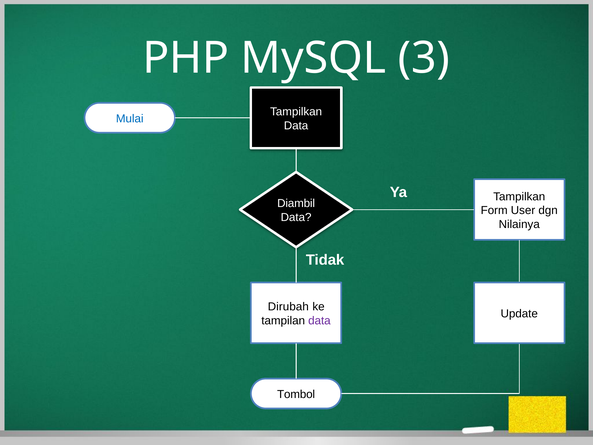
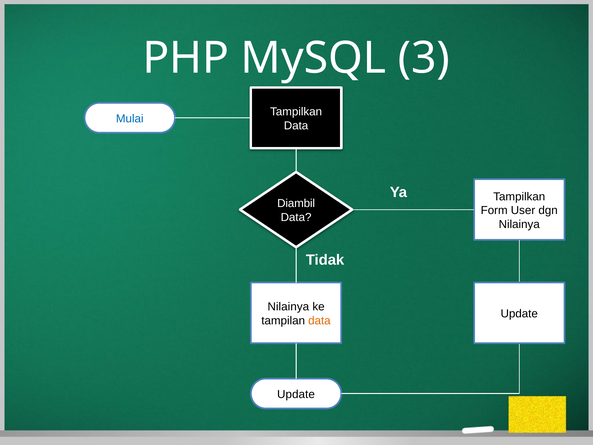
Dirubah at (288, 307): Dirubah -> Nilainya
data at (319, 320) colour: purple -> orange
Tombol at (296, 394): Tombol -> Update
